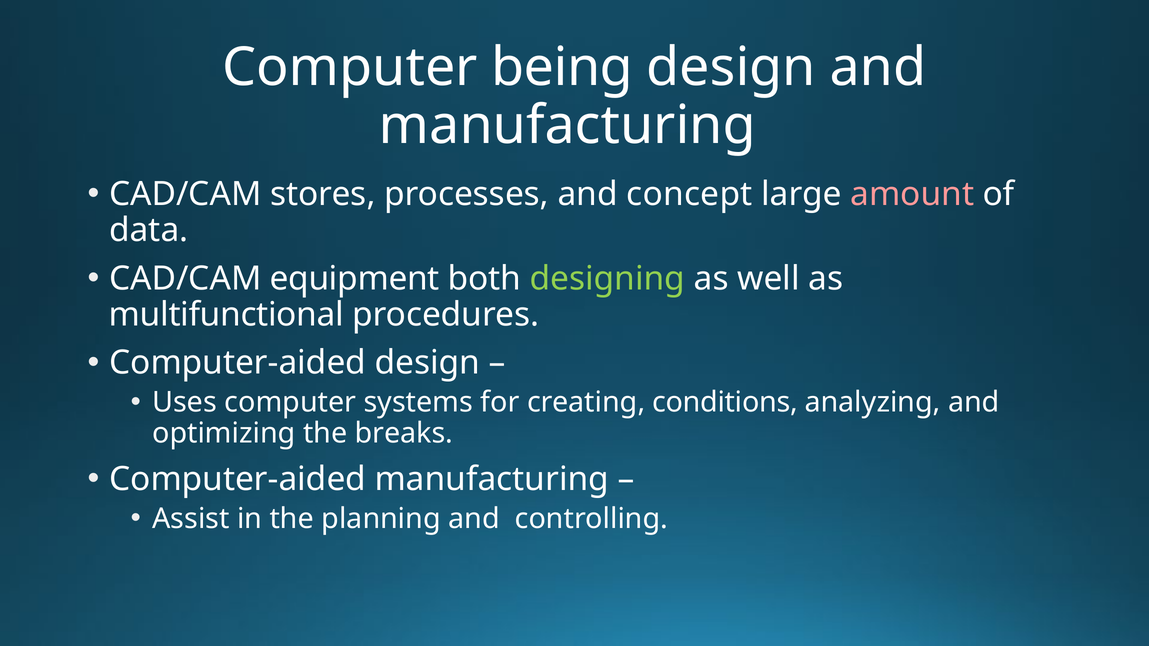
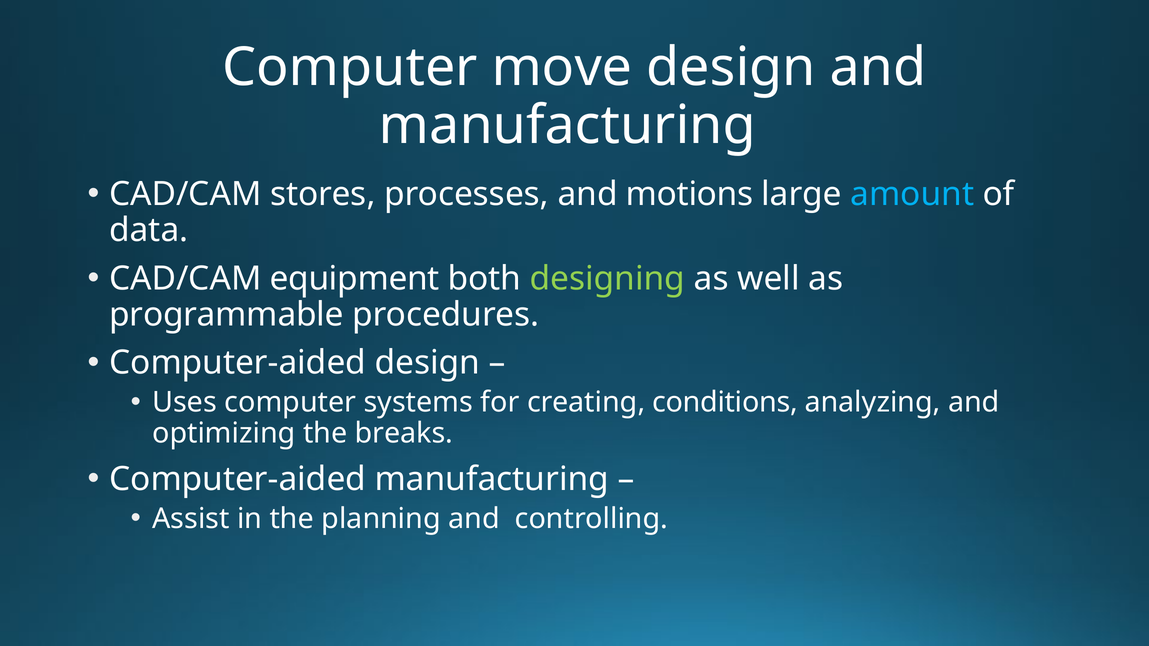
being: being -> move
concept: concept -> motions
amount colour: pink -> light blue
multifunctional: multifunctional -> programmable
